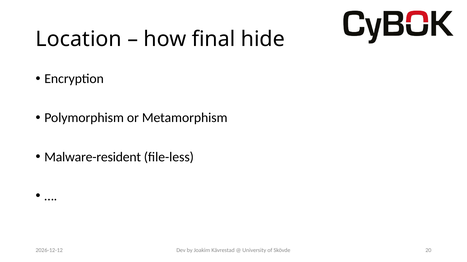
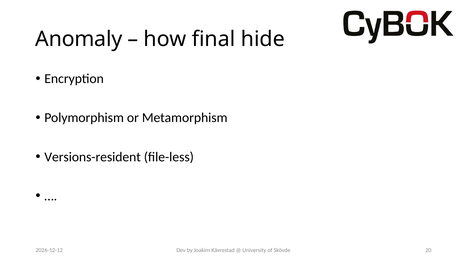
Location: Location -> Anomaly
Malware-resident: Malware-resident -> Versions-resident
